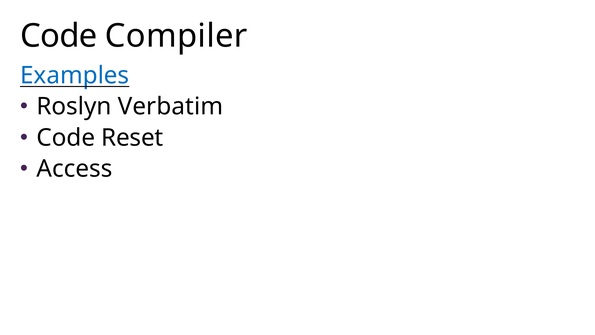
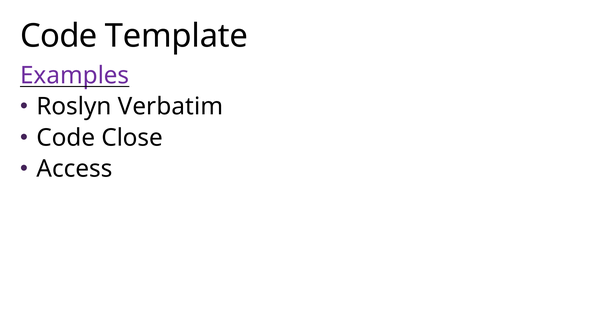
Compiler: Compiler -> Template
Examples colour: blue -> purple
Reset: Reset -> Close
